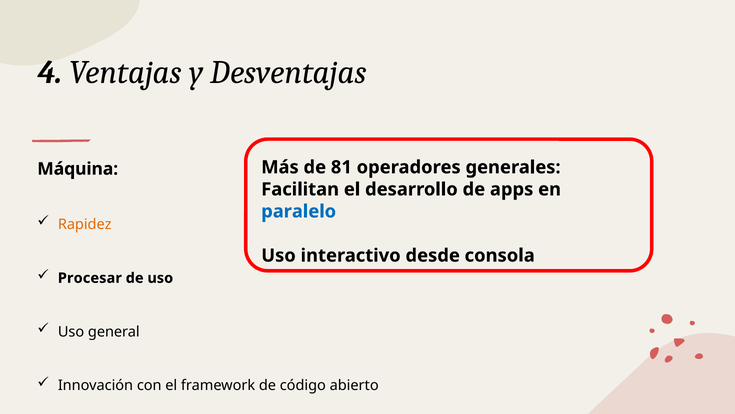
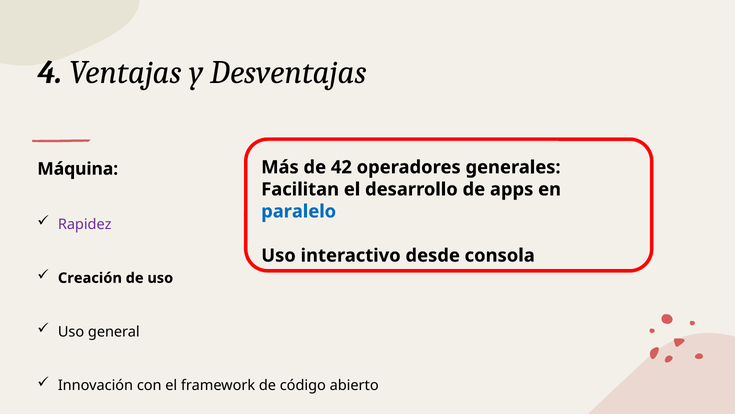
81: 81 -> 42
Rapidez colour: orange -> purple
Procesar: Procesar -> Creación
